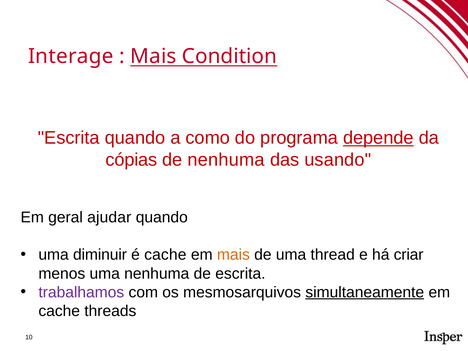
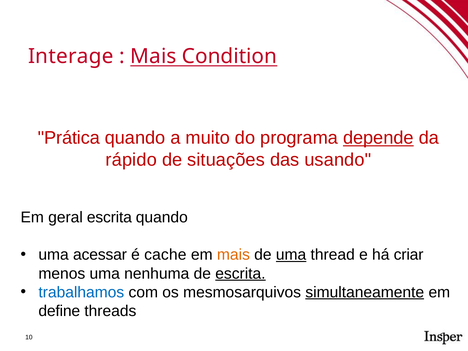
Escrita at (69, 138): Escrita -> Prática
como: como -> muito
cópias: cópias -> rápido
de nenhuma: nenhuma -> situações
geral ajudar: ajudar -> escrita
diminuir: diminuir -> acessar
uma at (291, 255) underline: none -> present
escrita at (240, 274) underline: none -> present
trabalhamos colour: purple -> blue
cache at (59, 311): cache -> define
